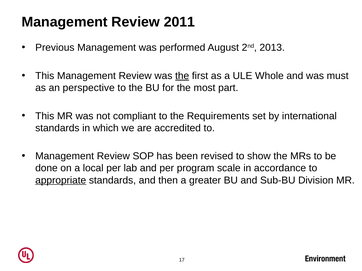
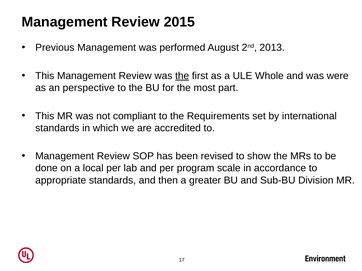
2011: 2011 -> 2015
must: must -> were
appropriate underline: present -> none
